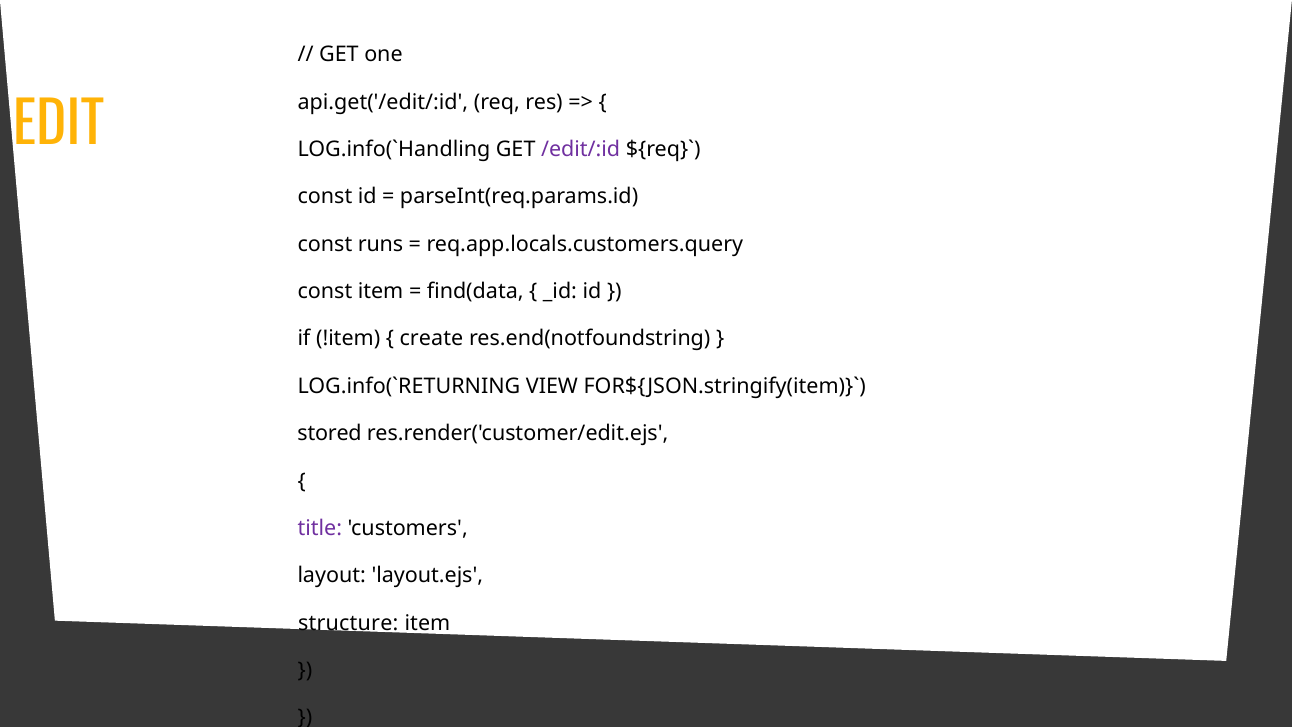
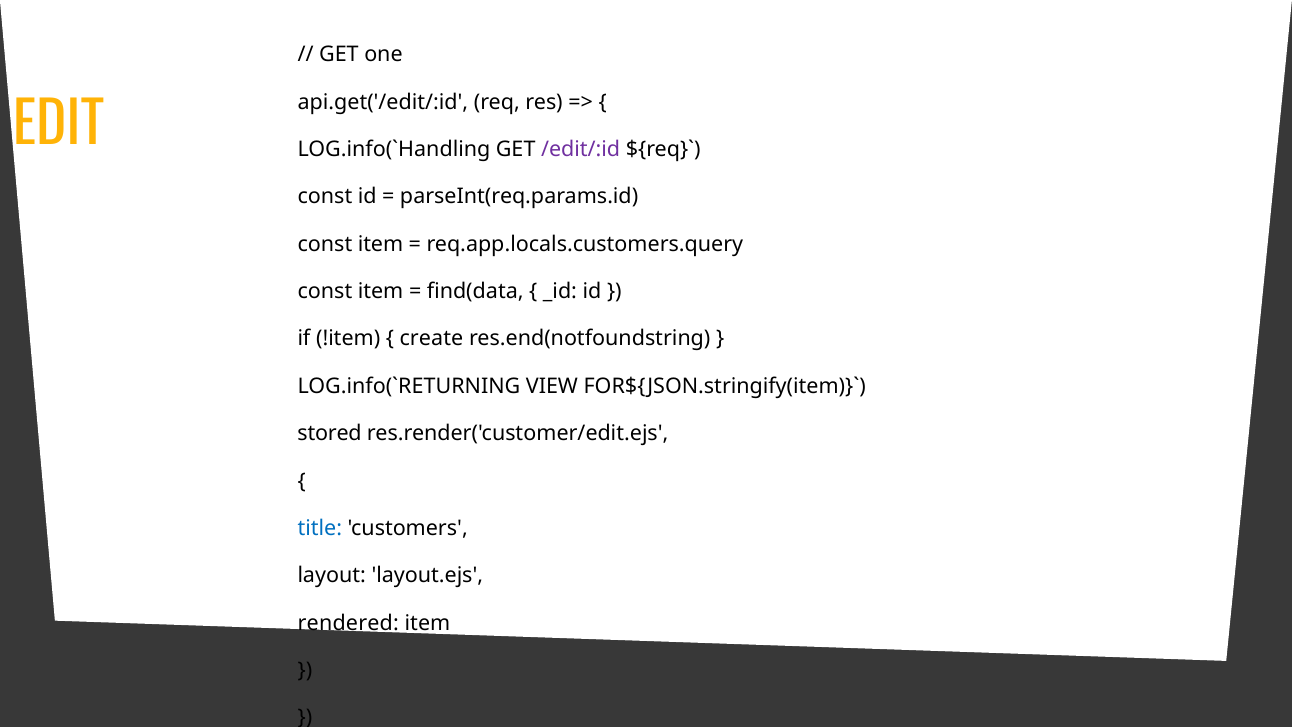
runs at (380, 244): runs -> item
title colour: purple -> blue
structure: structure -> rendered
